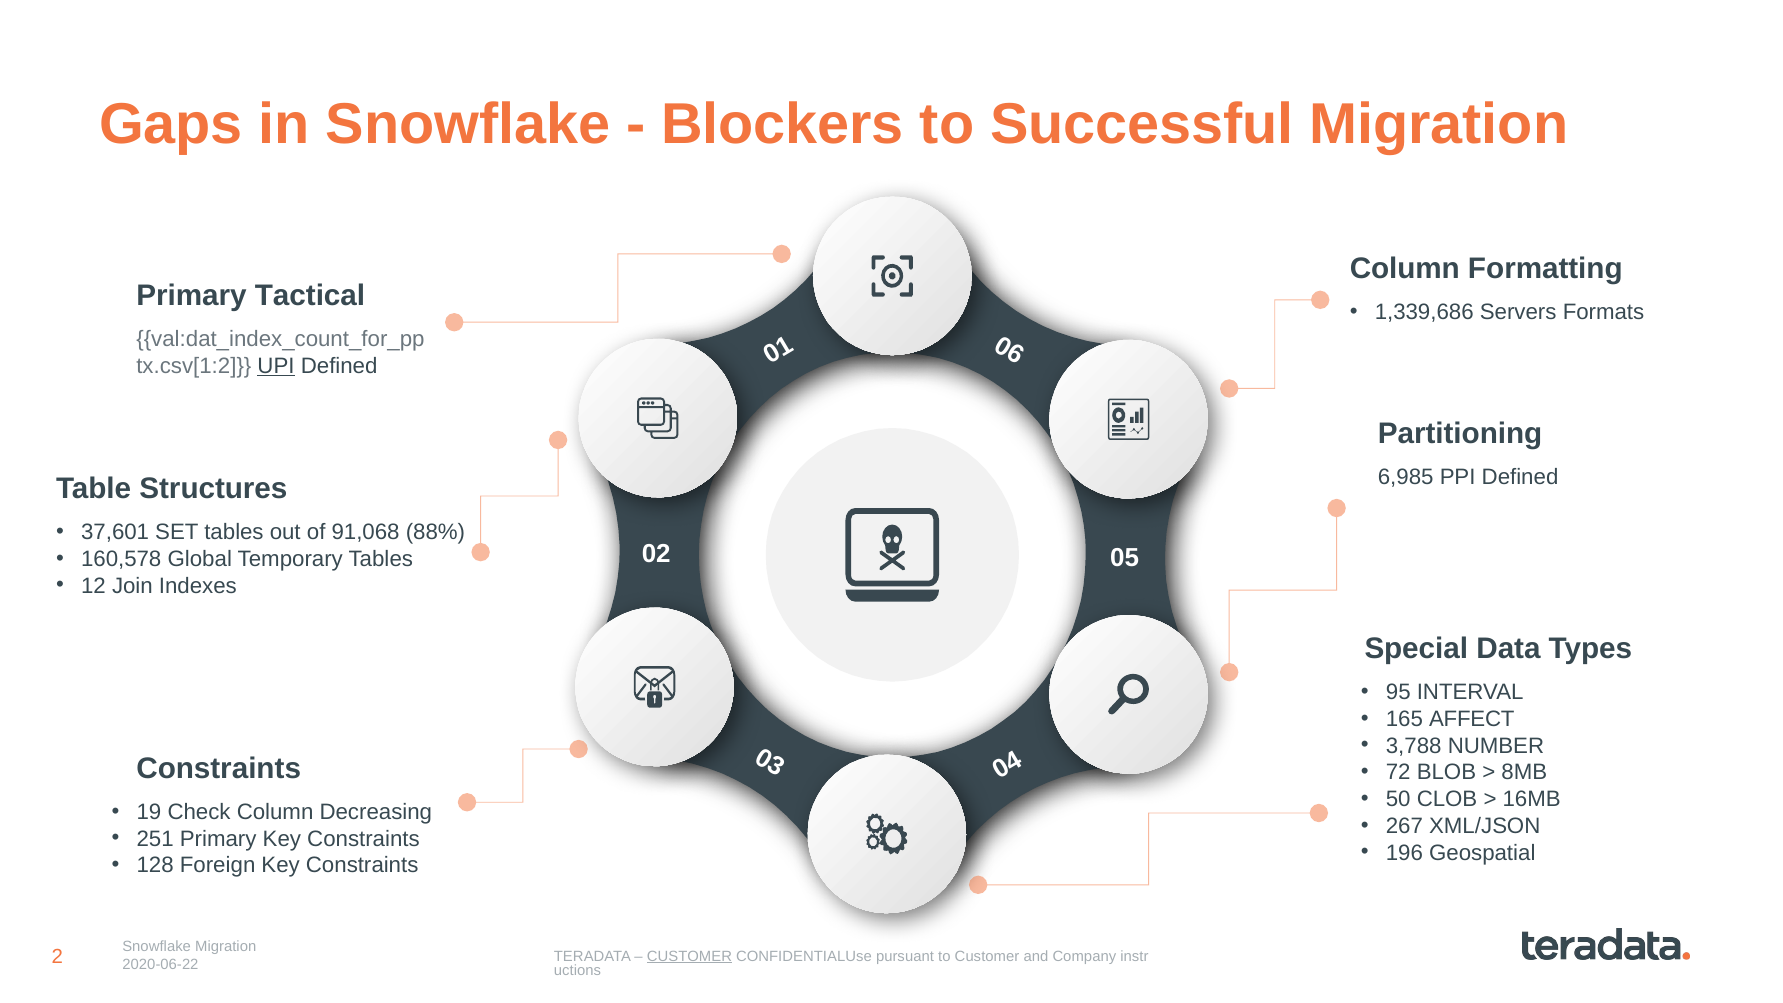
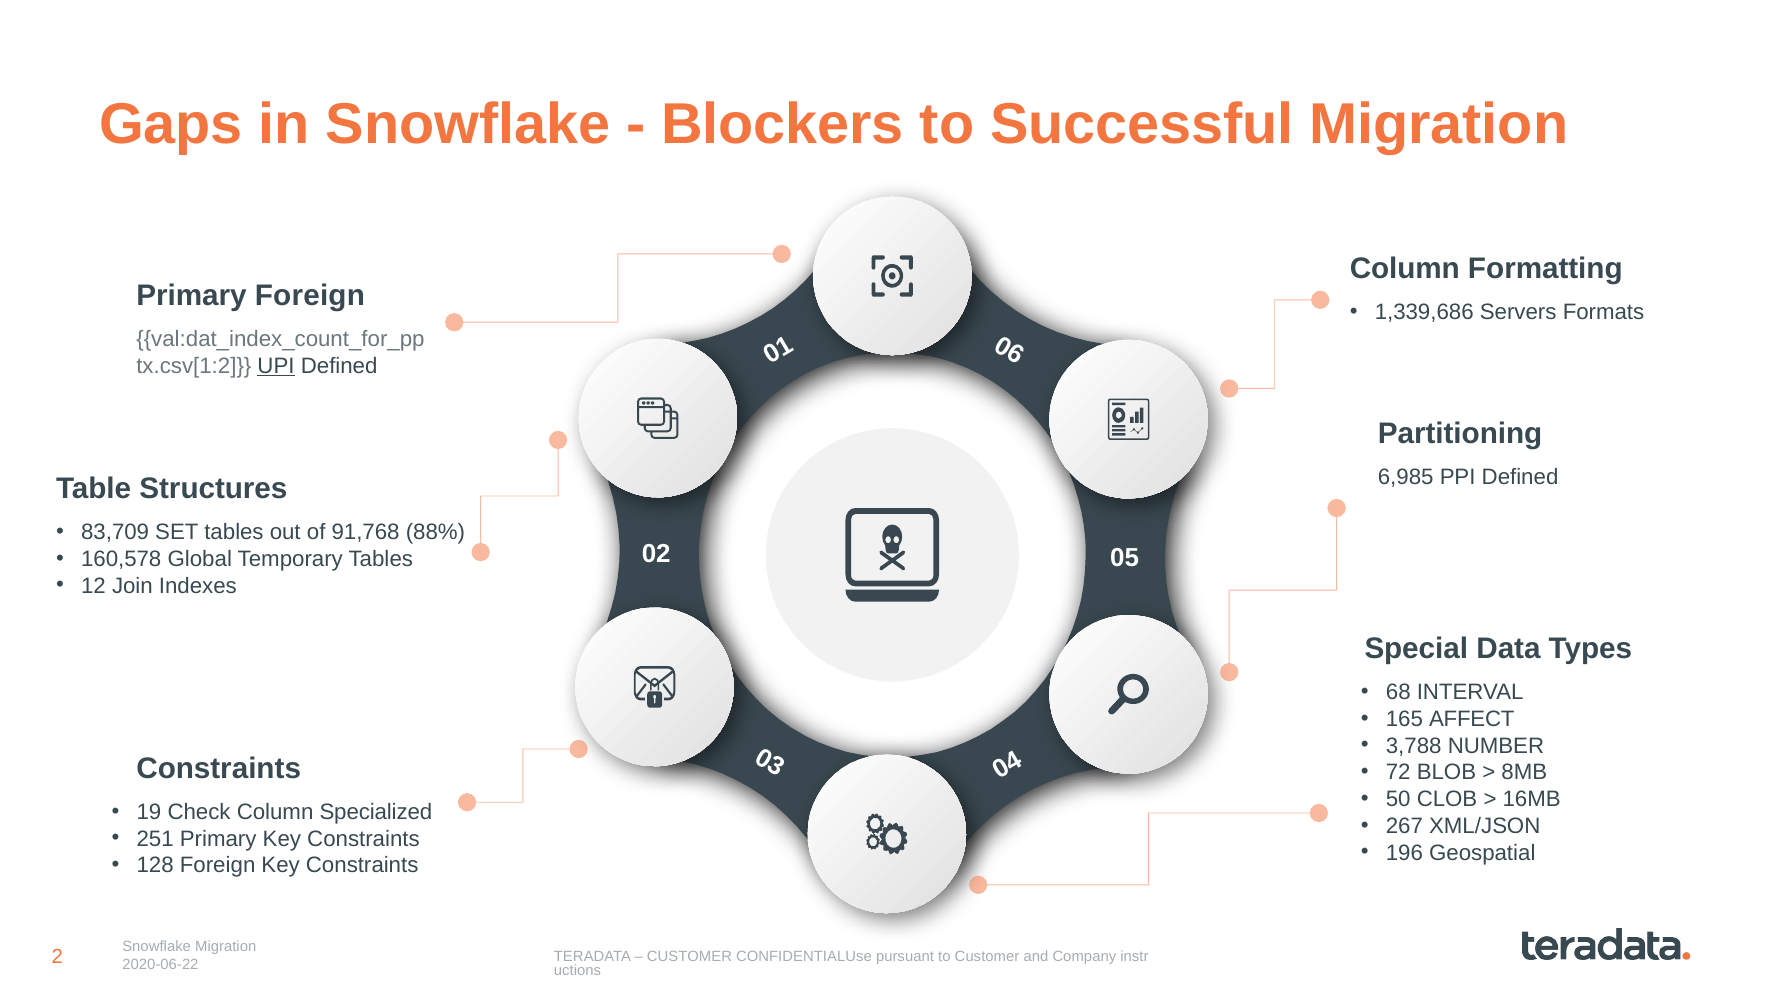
Primary Tactical: Tactical -> Foreign
37,601: 37,601 -> 83,709
91,068: 91,068 -> 91,768
95: 95 -> 68
Decreasing: Decreasing -> Specialized
CUSTOMER at (689, 956) underline: present -> none
